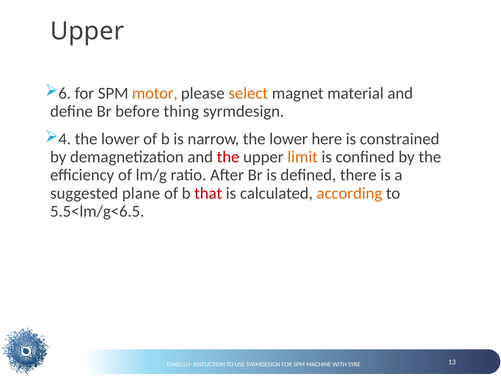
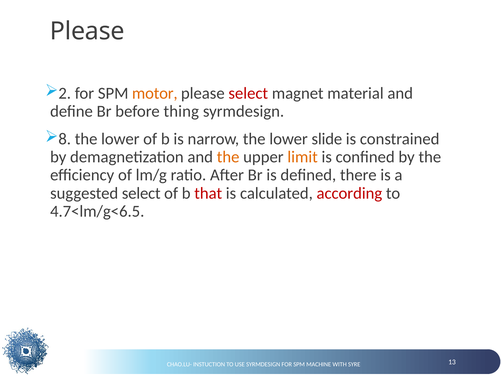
Upper at (87, 31): Upper -> Please
6: 6 -> 2
select at (248, 93) colour: orange -> red
4: 4 -> 8
here: here -> slide
the at (228, 157) colour: red -> orange
suggested plane: plane -> select
according colour: orange -> red
5.5<lm/g<6.5: 5.5<lm/g<6.5 -> 4.7<lm/g<6.5
